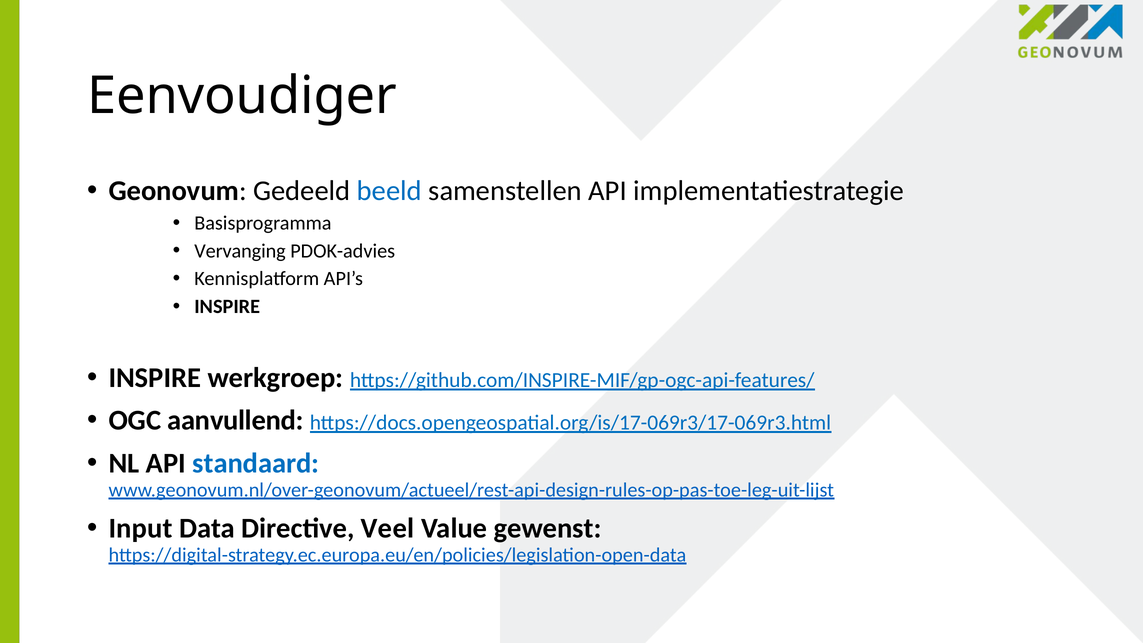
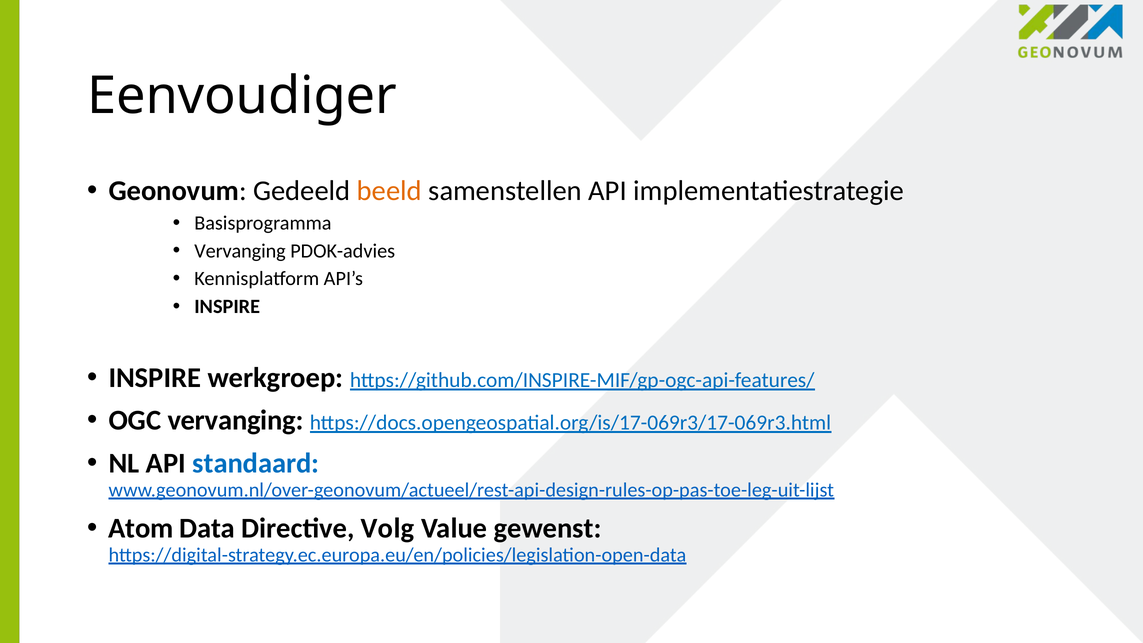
beeld colour: blue -> orange
OGC aanvullend: aanvullend -> vervanging
Input: Input -> Atom
Veel: Veel -> Volg
